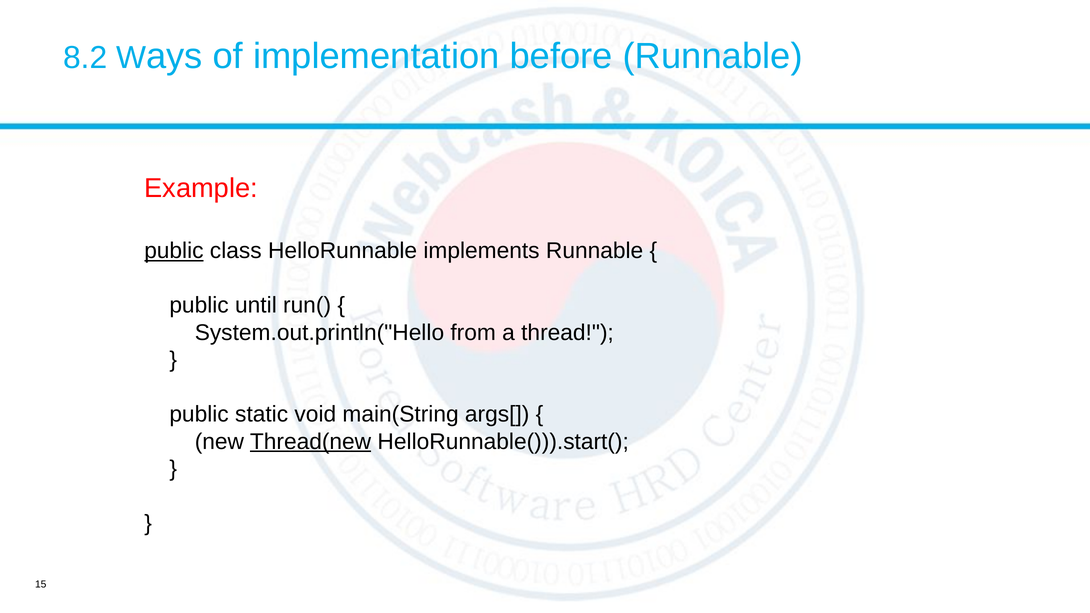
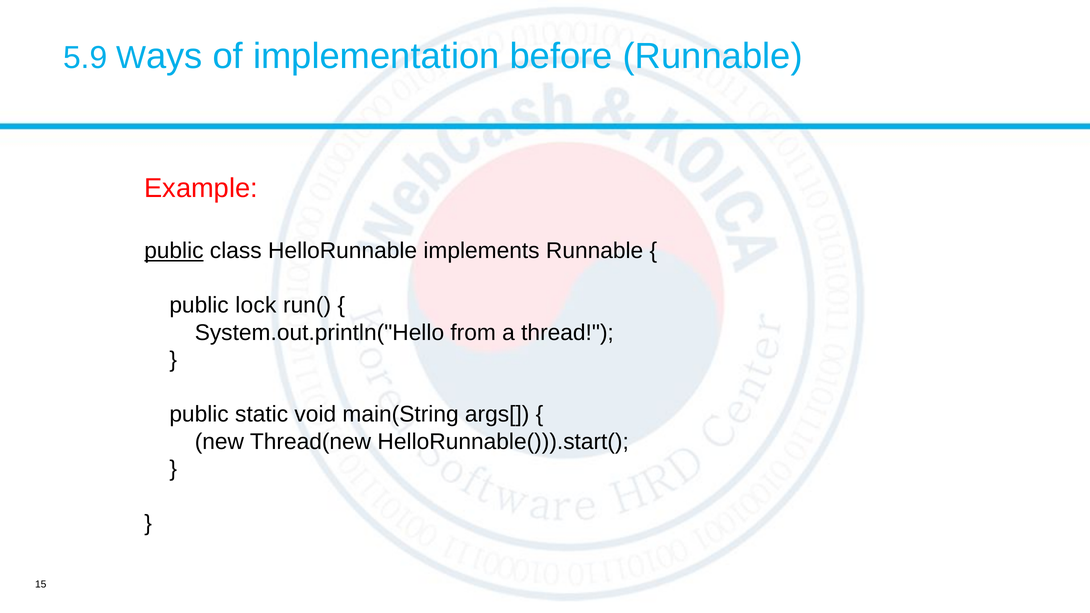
8.2: 8.2 -> 5.9
until: until -> lock
Thread(new underline: present -> none
